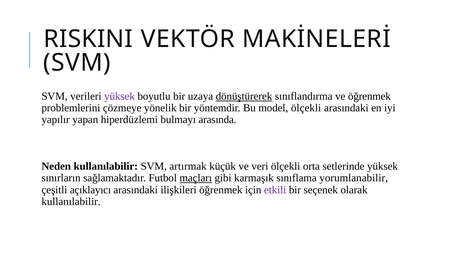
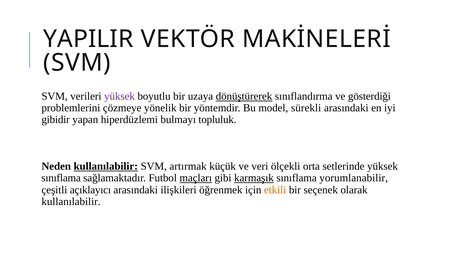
RISKINI: RISKINI -> YAPILIR
ve öğrenmek: öğrenmek -> gösterdiği
model ölçekli: ölçekli -> sürekli
yapılır: yapılır -> gibidir
arasında: arasında -> topluluk
kullanılabilir at (106, 166) underline: none -> present
sınırların at (61, 178): sınırların -> sınıflama
karmaşık underline: none -> present
etkili colour: purple -> orange
